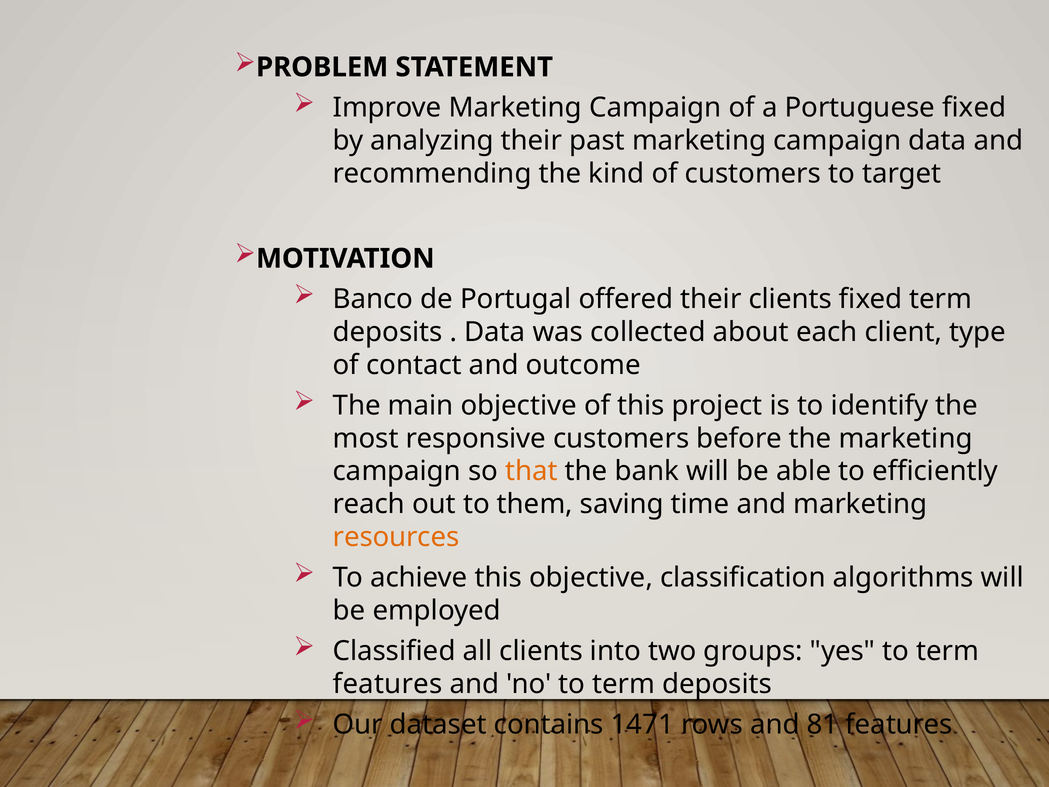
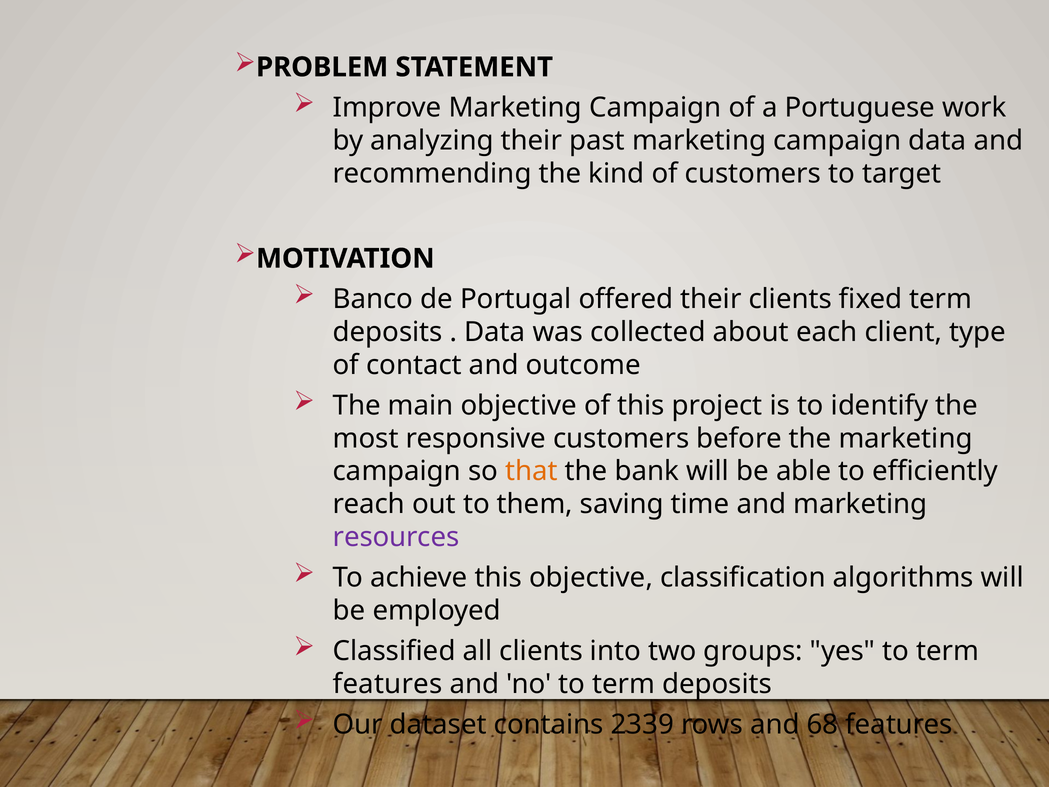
Portuguese fixed: fixed -> work
resources colour: orange -> purple
1471: 1471 -> 2339
81: 81 -> 68
